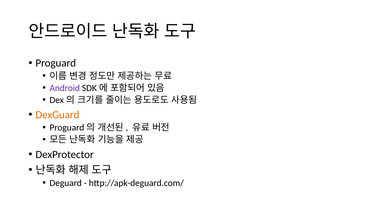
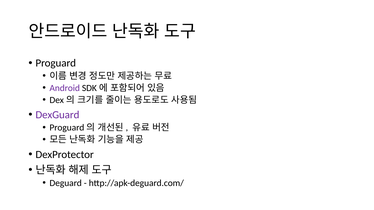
DexGuard colour: orange -> purple
